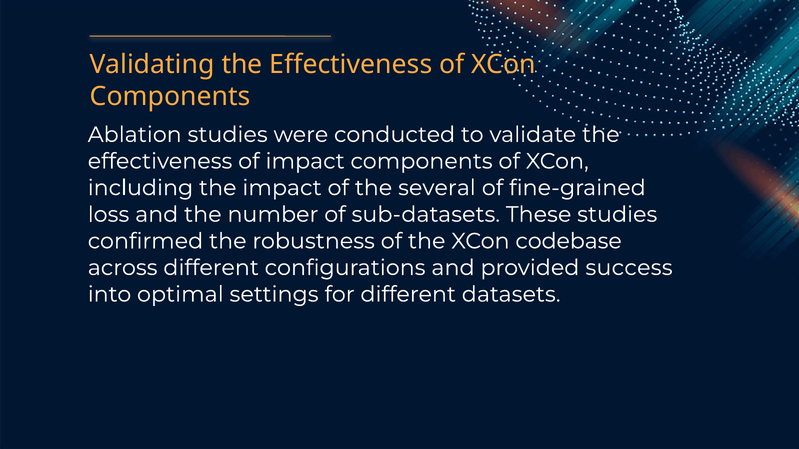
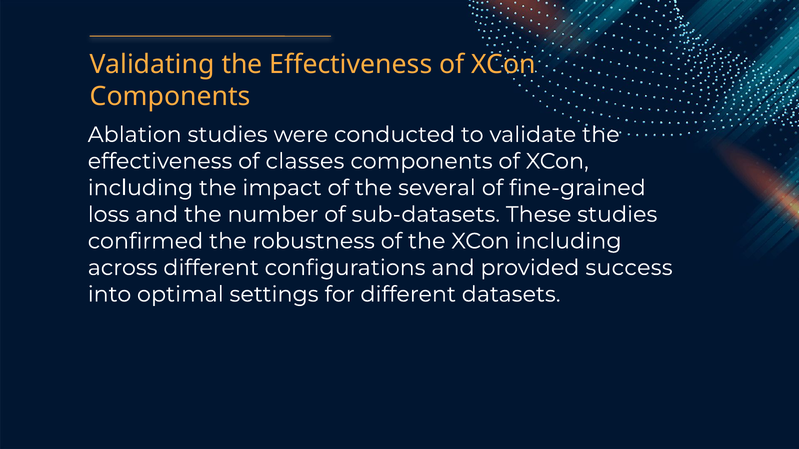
of impact: impact -> classes
the XCon codebase: codebase -> including
